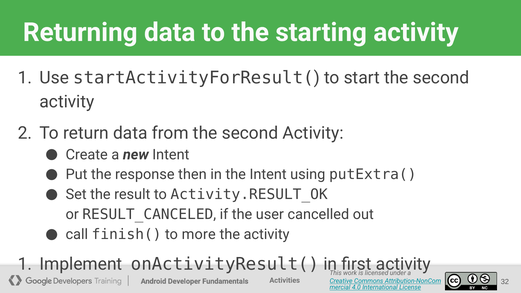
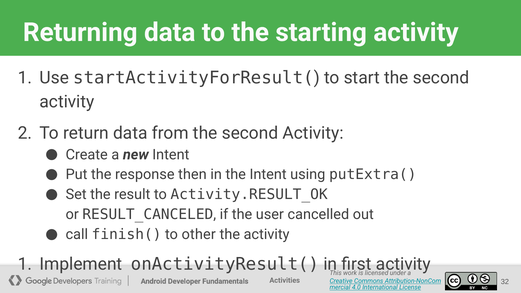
more: more -> other
